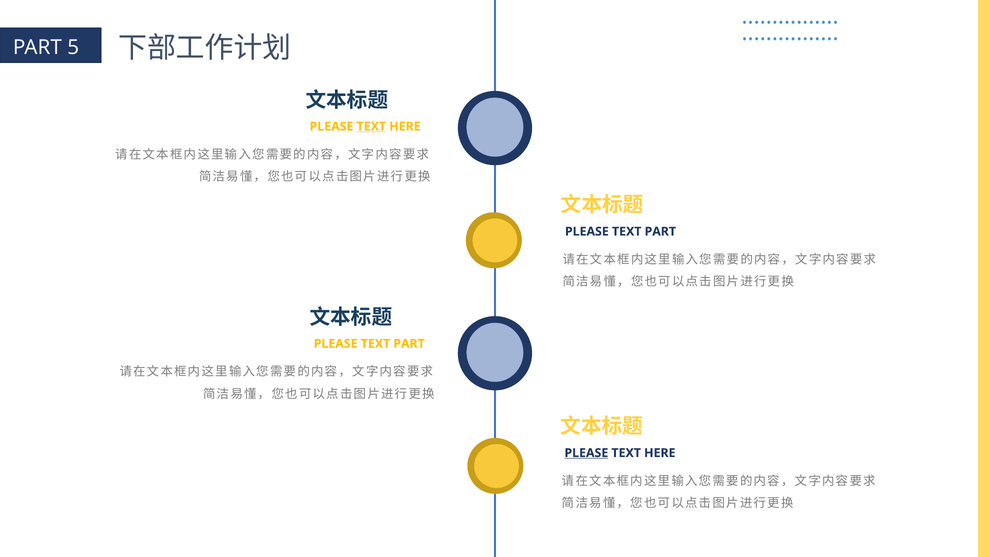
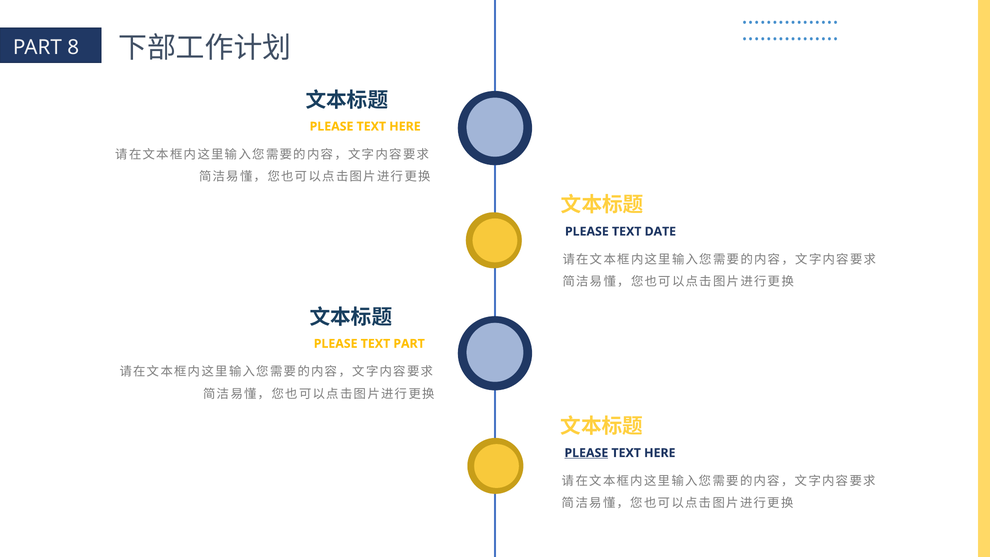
5: 5 -> 8
TEXT at (371, 126) underline: present -> none
PART at (660, 231): PART -> DATE
